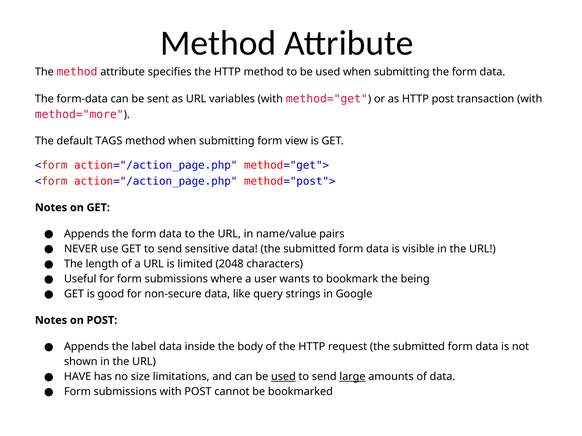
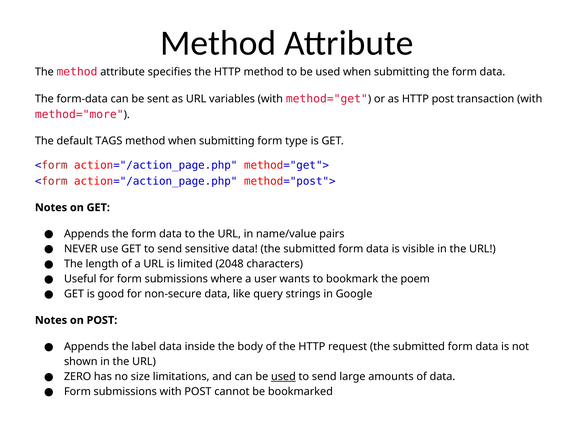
view: view -> type
being: being -> poem
HAVE: HAVE -> ZERO
large underline: present -> none
